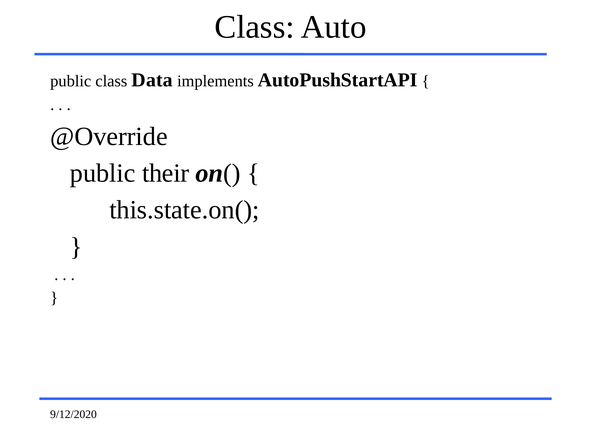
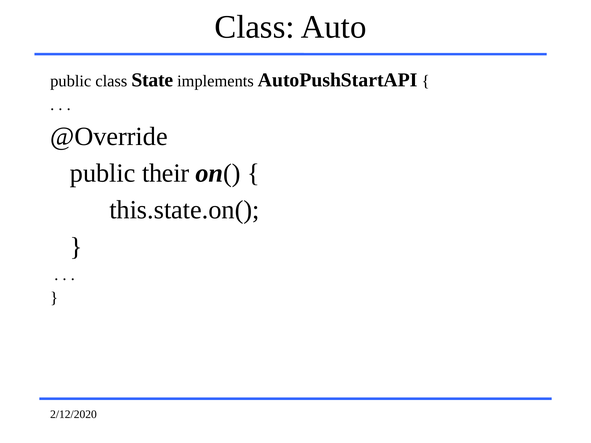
Data: Data -> State
9/12/2020: 9/12/2020 -> 2/12/2020
